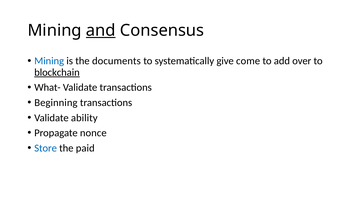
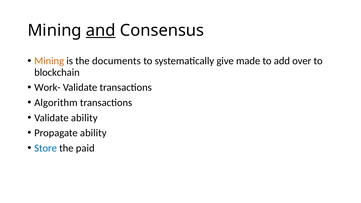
Mining at (49, 61) colour: blue -> orange
come: come -> made
blockchain underline: present -> none
What-: What- -> Work-
Beginning: Beginning -> Algorithm
Propagate nonce: nonce -> ability
